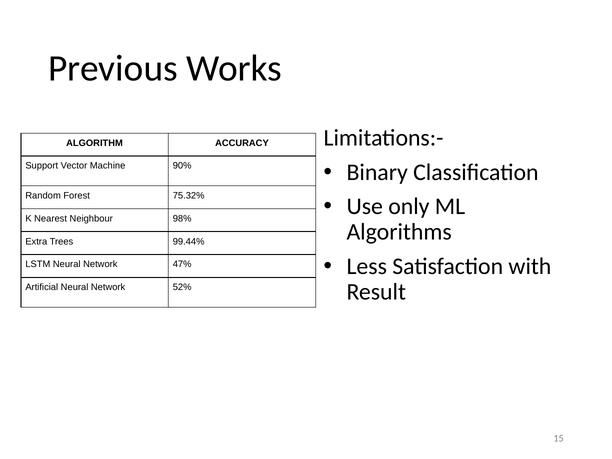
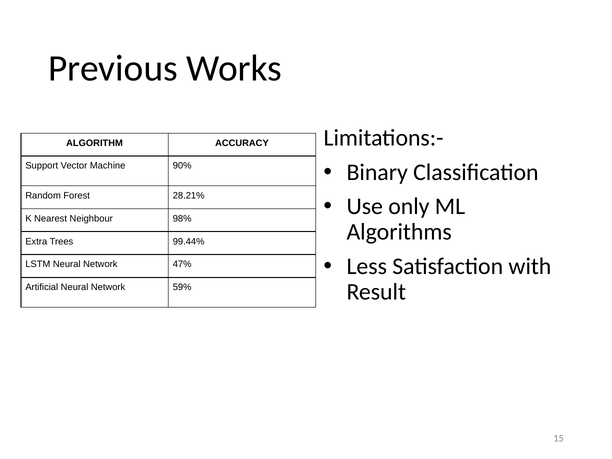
75.32%: 75.32% -> 28.21%
52%: 52% -> 59%
